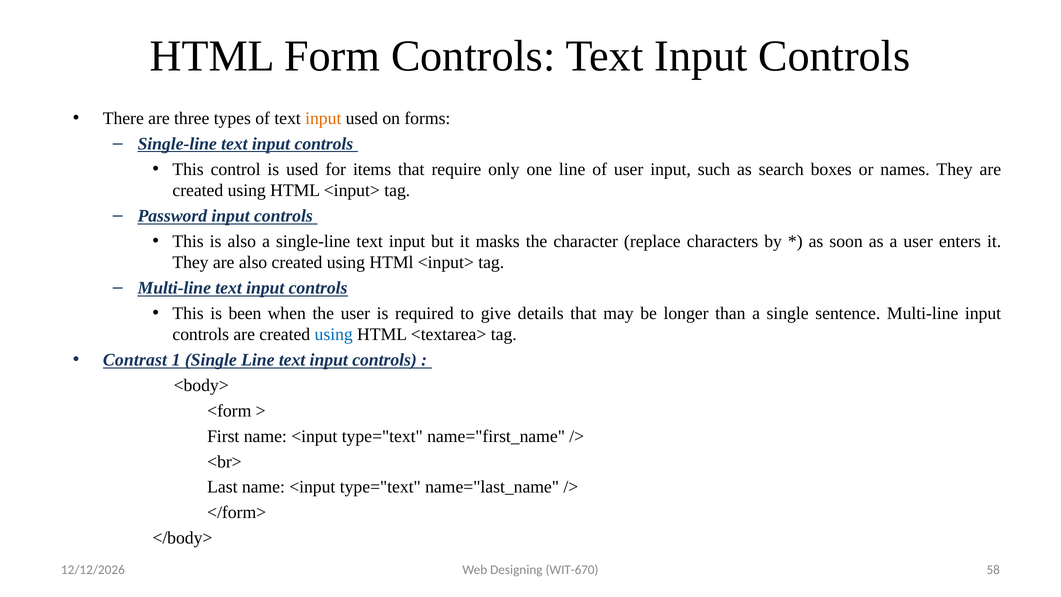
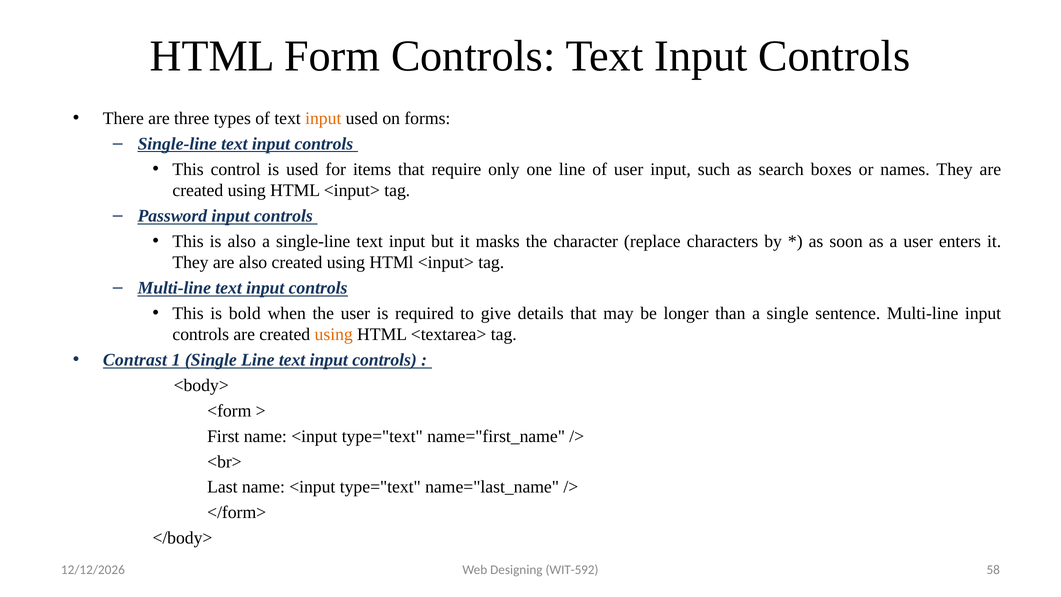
been: been -> bold
using at (334, 334) colour: blue -> orange
WIT-670: WIT-670 -> WIT-592
